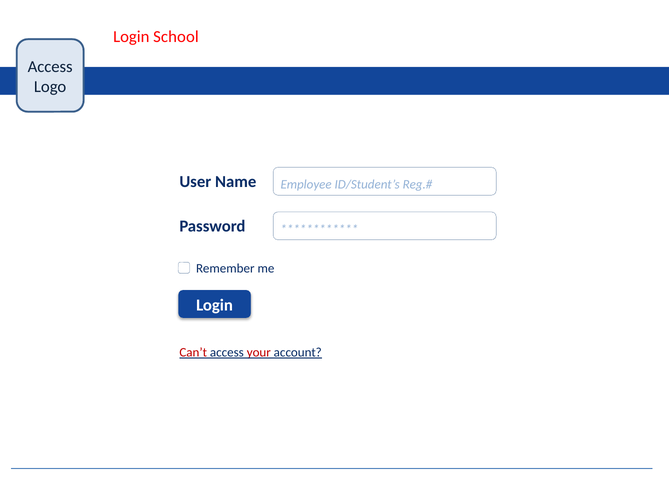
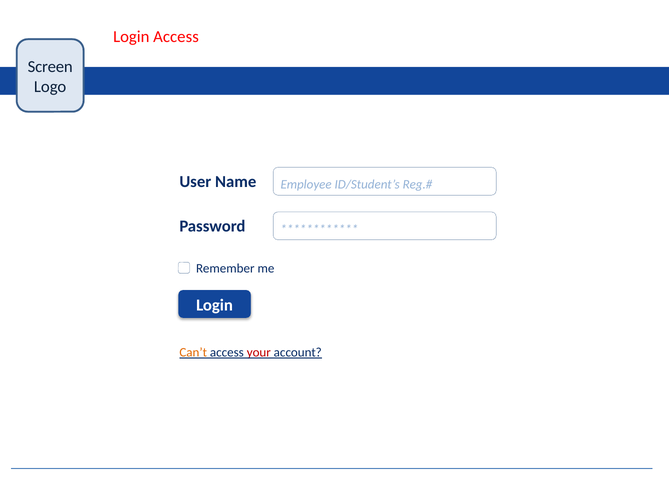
Login School: School -> Access
Access at (50, 67): Access -> Screen
Can’t colour: red -> orange
